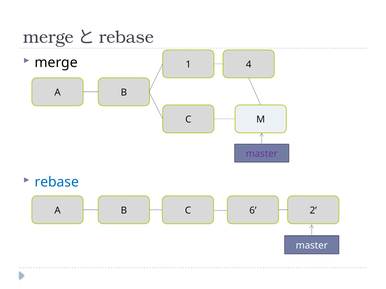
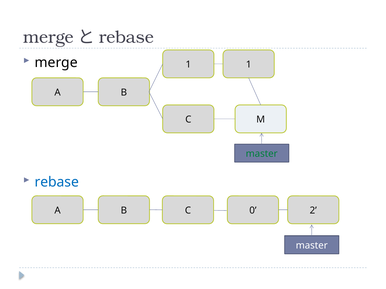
1 4: 4 -> 1
master at (262, 154) colour: purple -> green
6: 6 -> 0
